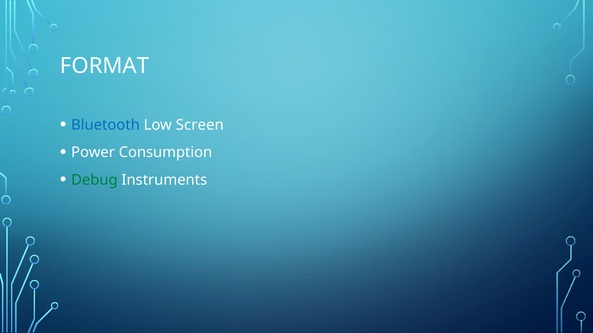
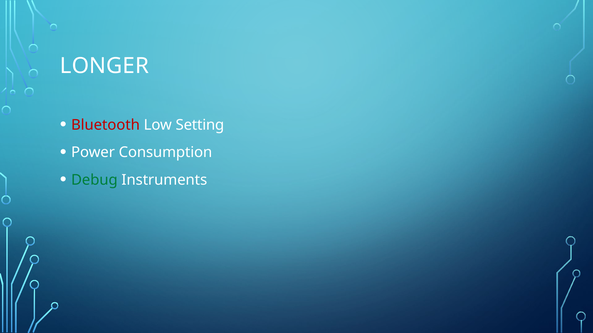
FORMAT: FORMAT -> LONGER
Bluetooth colour: blue -> red
Screen: Screen -> Setting
